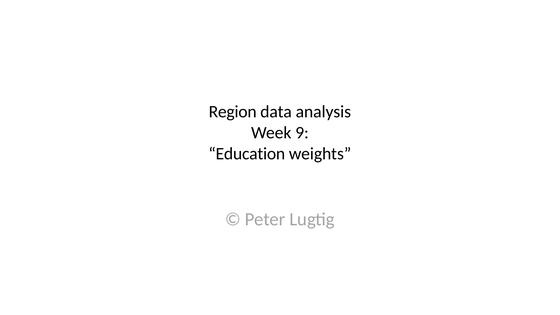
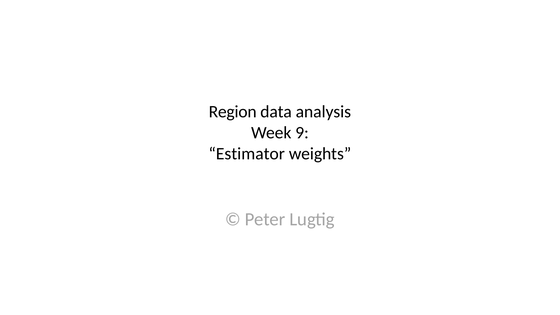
Education: Education -> Estimator
